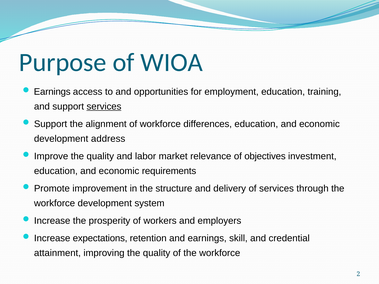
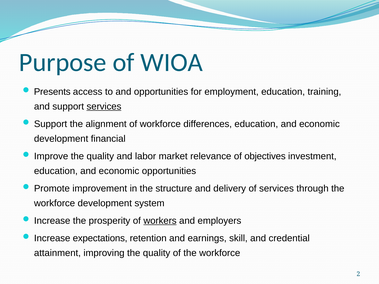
Earnings at (52, 92): Earnings -> Presents
address: address -> financial
economic requirements: requirements -> opportunities
workers underline: none -> present
